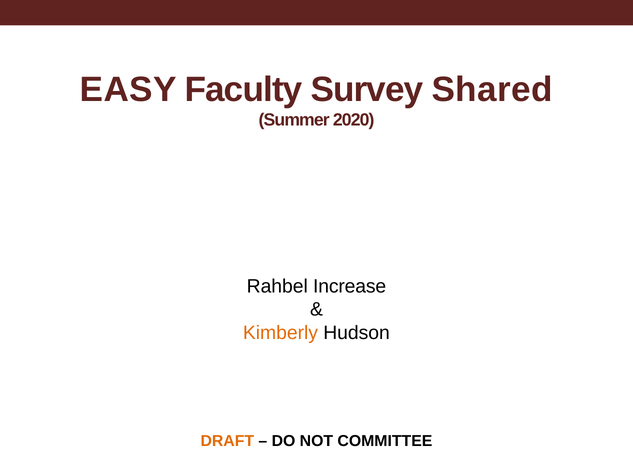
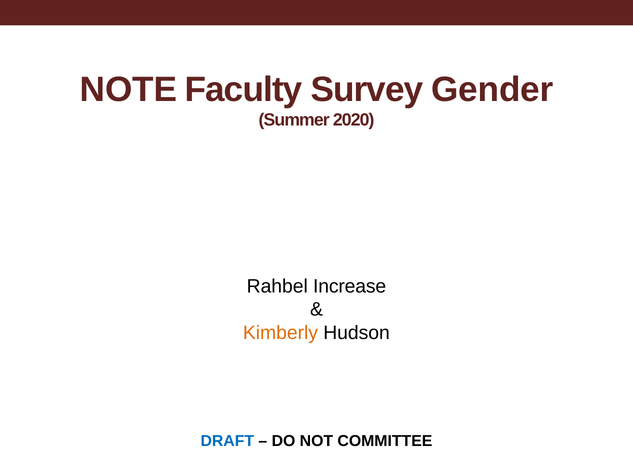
EASY: EASY -> NOTE
Shared: Shared -> Gender
DRAFT colour: orange -> blue
